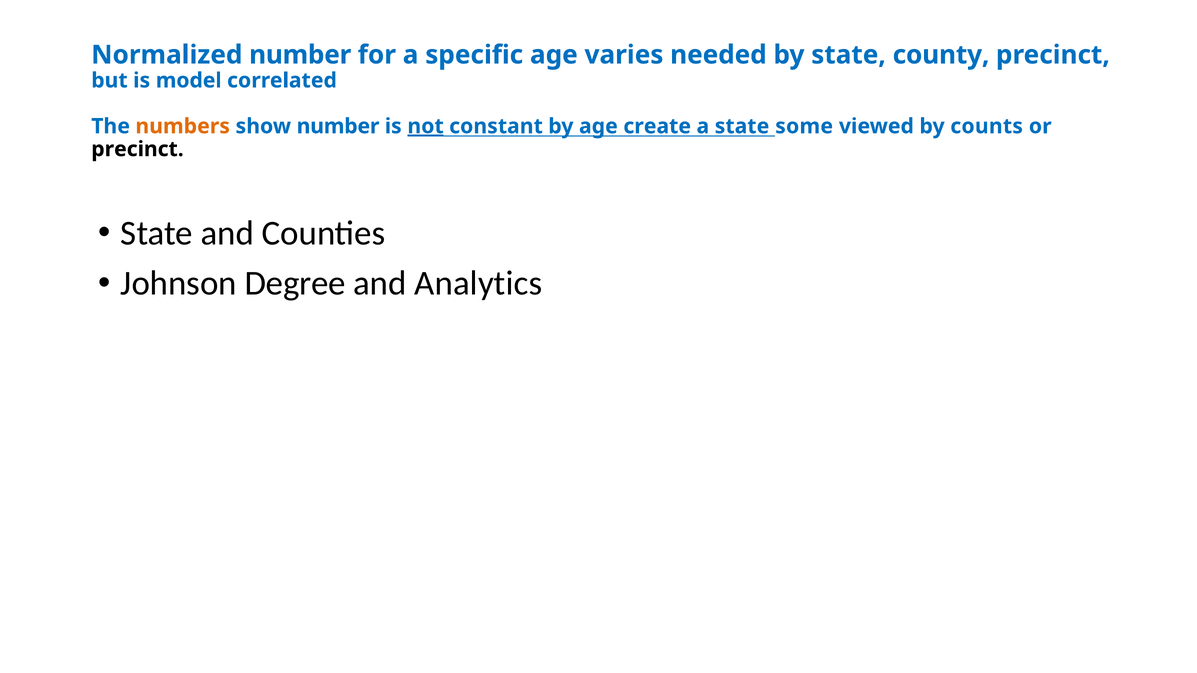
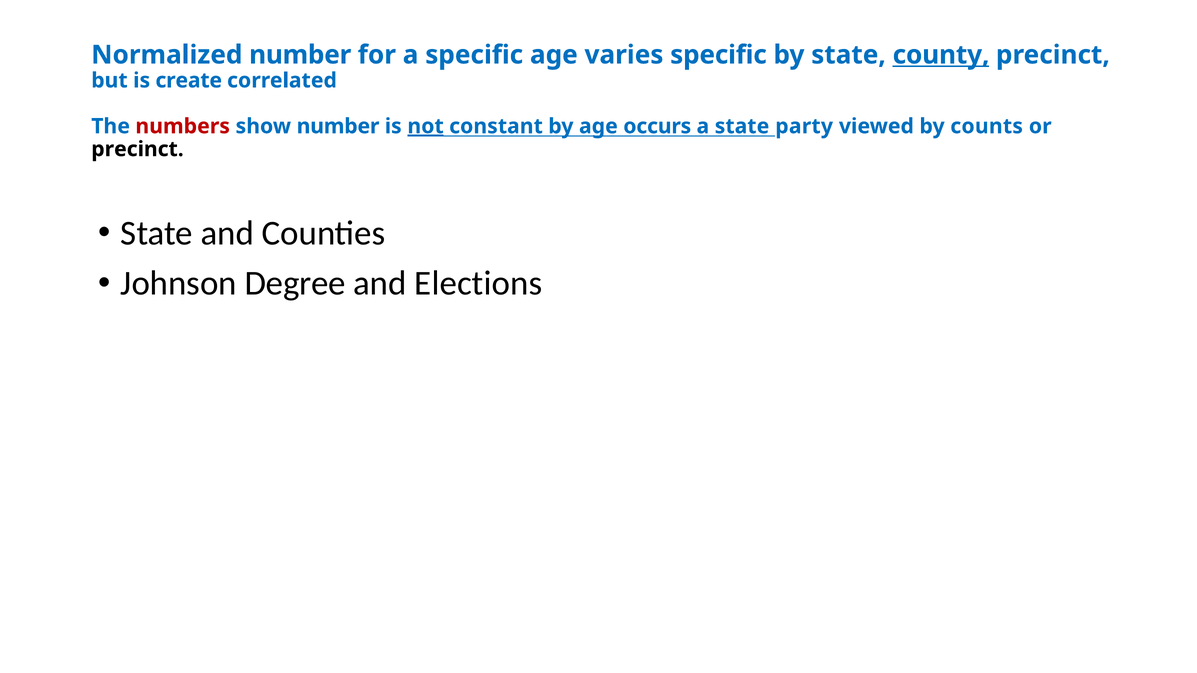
varies needed: needed -> specific
county underline: none -> present
model: model -> create
numbers colour: orange -> red
create: create -> occurs
some: some -> party
Analytics: Analytics -> Elections
